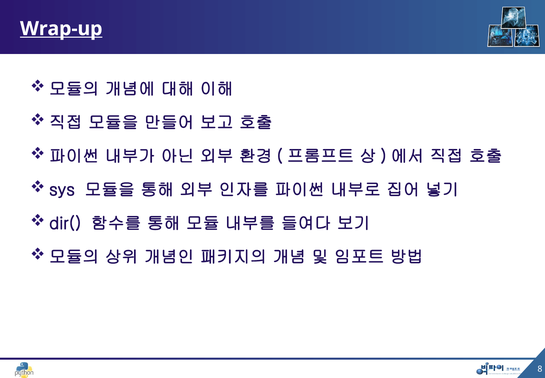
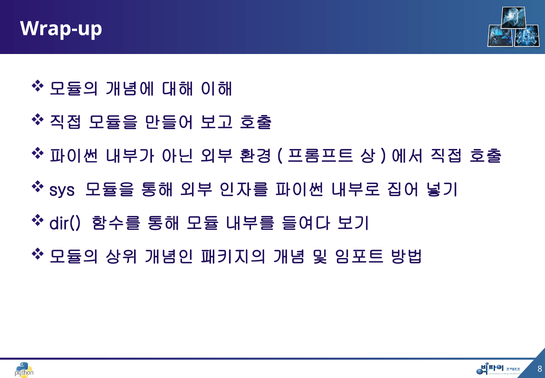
Wrap-up underline: present -> none
